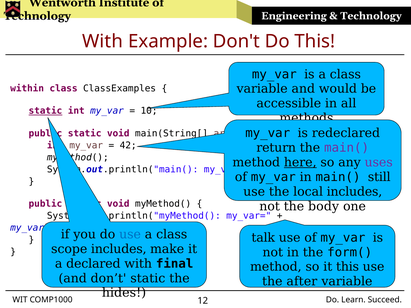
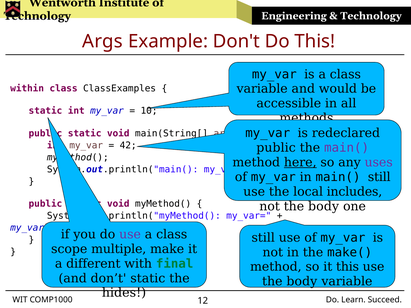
With at (103, 42): With -> Args
static at (45, 111) underline: present -> none
return at (276, 148): return -> public
use at (130, 235) colour: blue -> purple
talk at (263, 238): talk -> still
scope includes: includes -> multiple
form(: form( -> make(
declared: declared -> different
final colour: black -> green
after at (302, 282): after -> body
